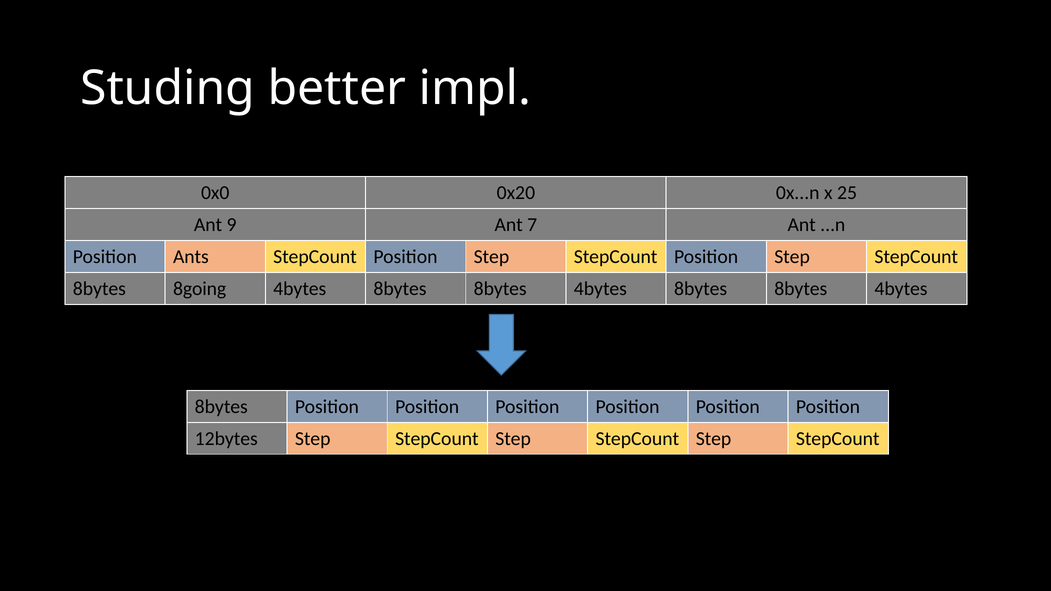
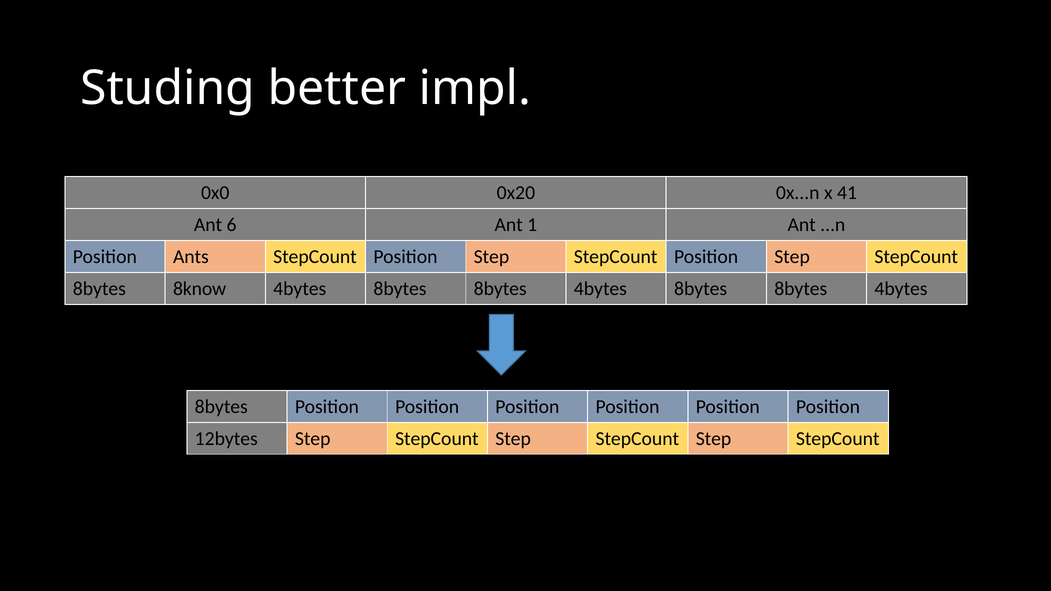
25: 25 -> 41
9: 9 -> 6
7: 7 -> 1
8going: 8going -> 8know
